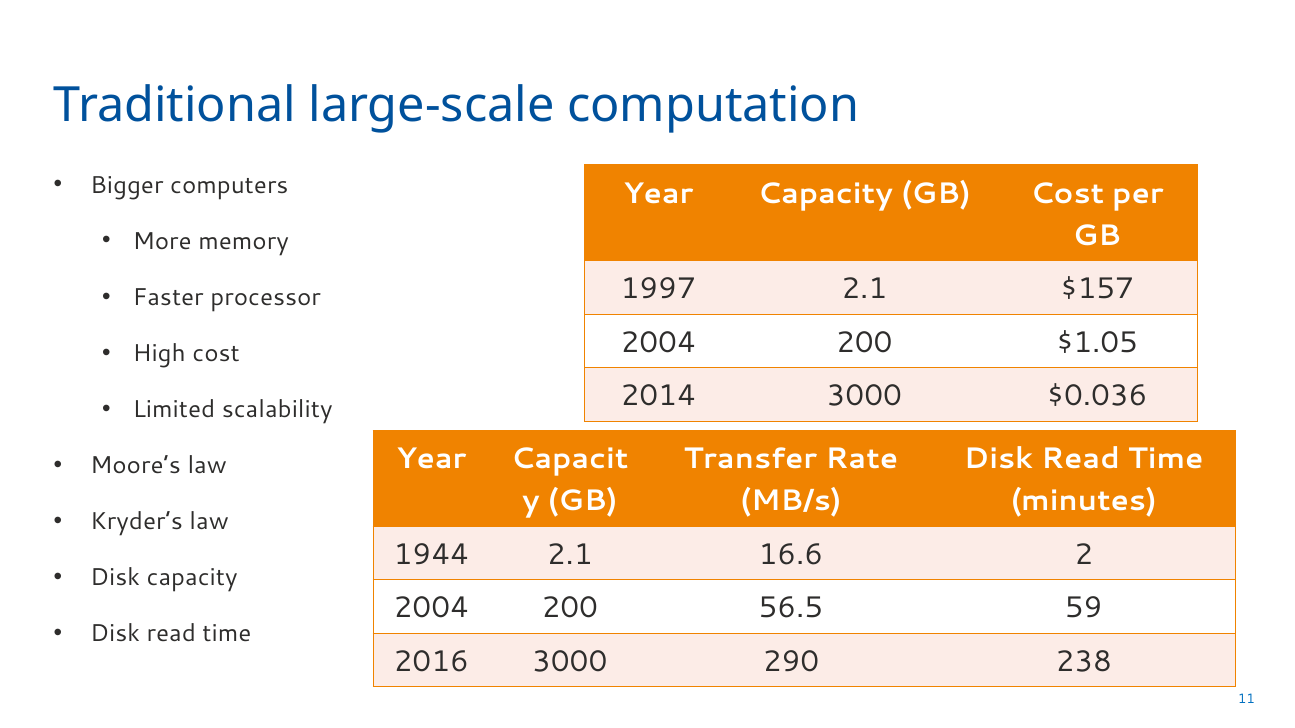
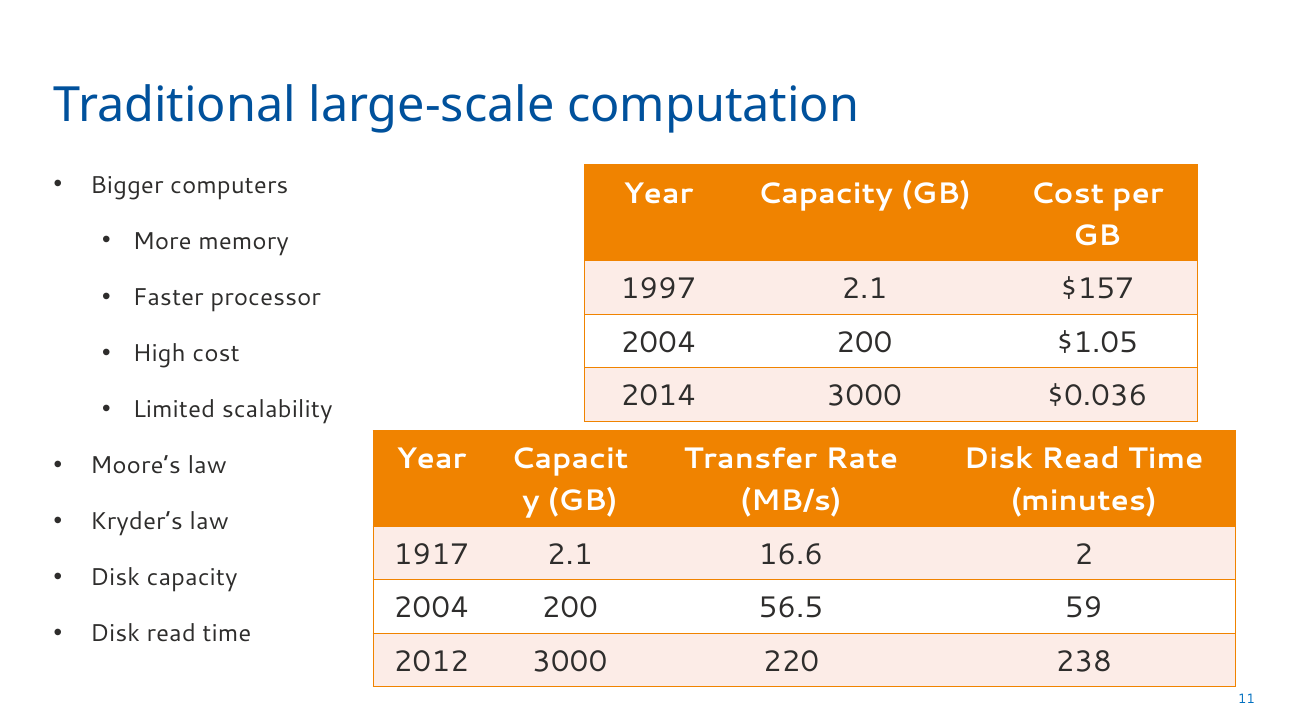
1944: 1944 -> 1917
2016: 2016 -> 2012
290: 290 -> 220
